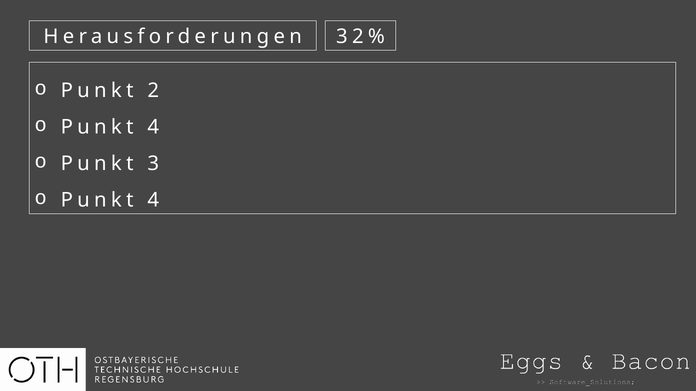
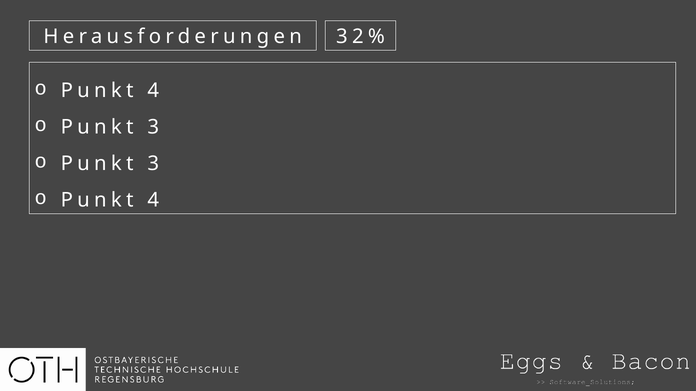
2 at (153, 91): 2 -> 4
4 at (153, 127): 4 -> 3
